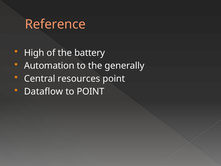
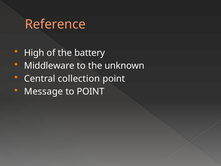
Automation: Automation -> Middleware
generally: generally -> unknown
resources: resources -> collection
Dataflow: Dataflow -> Message
